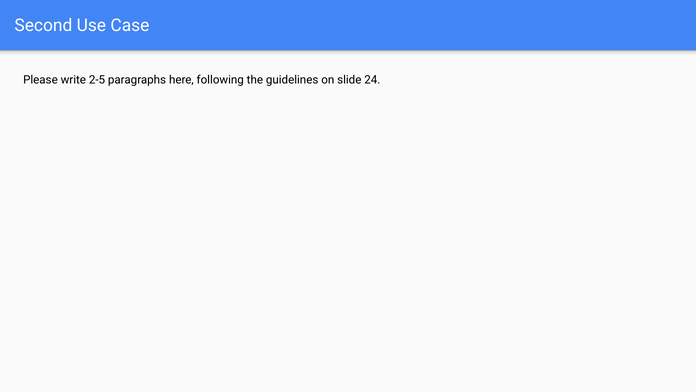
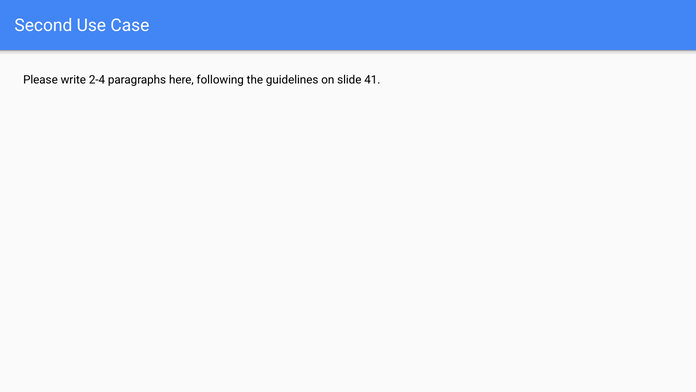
2-5: 2-5 -> 2-4
24: 24 -> 41
